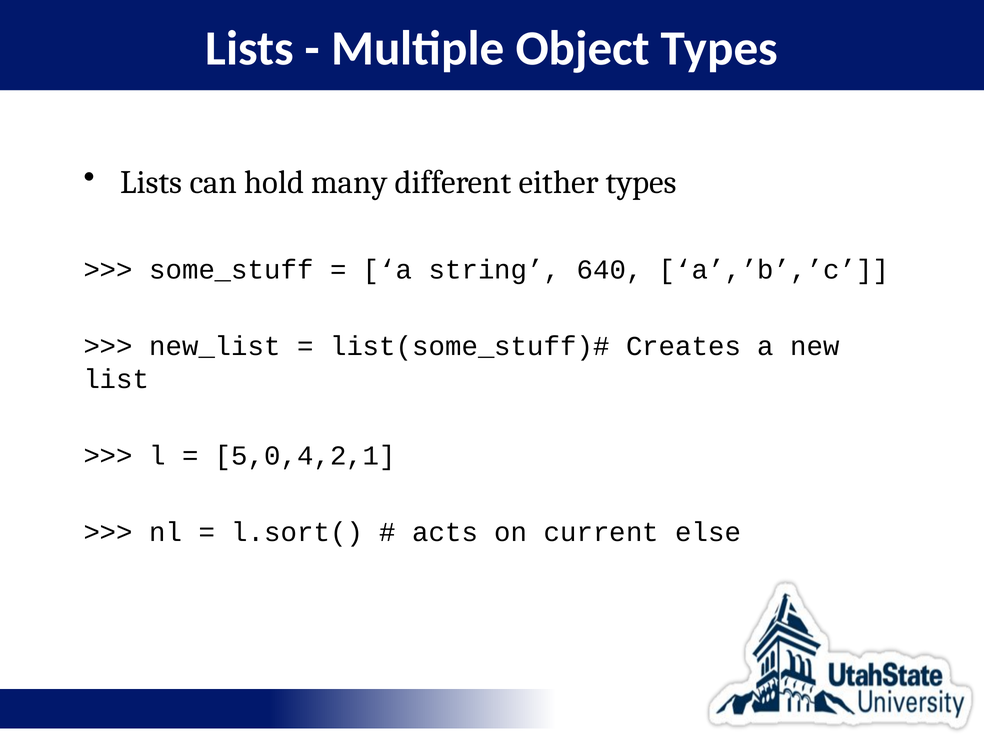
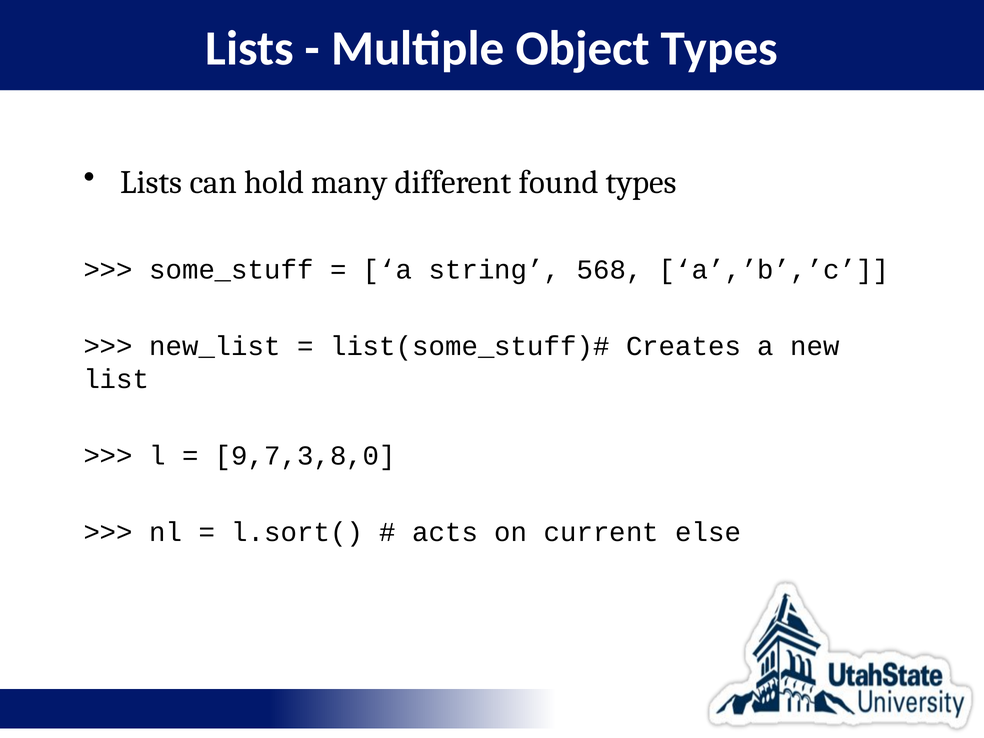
either: either -> found
640: 640 -> 568
5,0,4,2,1: 5,0,4,2,1 -> 9,7,3,8,0
